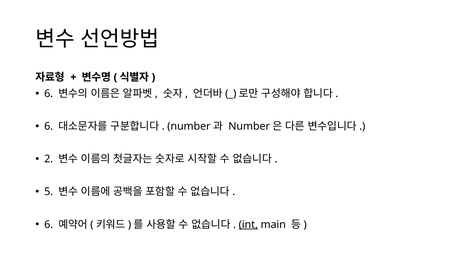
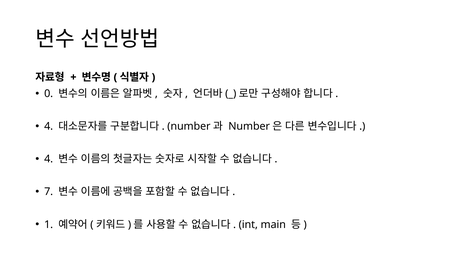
6 at (49, 93): 6 -> 0
6 at (49, 126): 6 -> 4
2 at (49, 159): 2 -> 4
5: 5 -> 7
6 at (49, 224): 6 -> 1
int underline: present -> none
